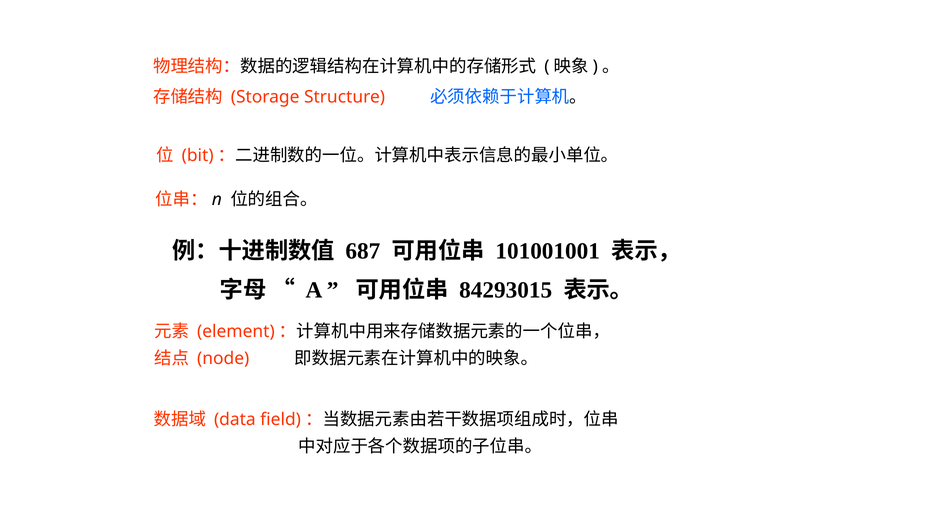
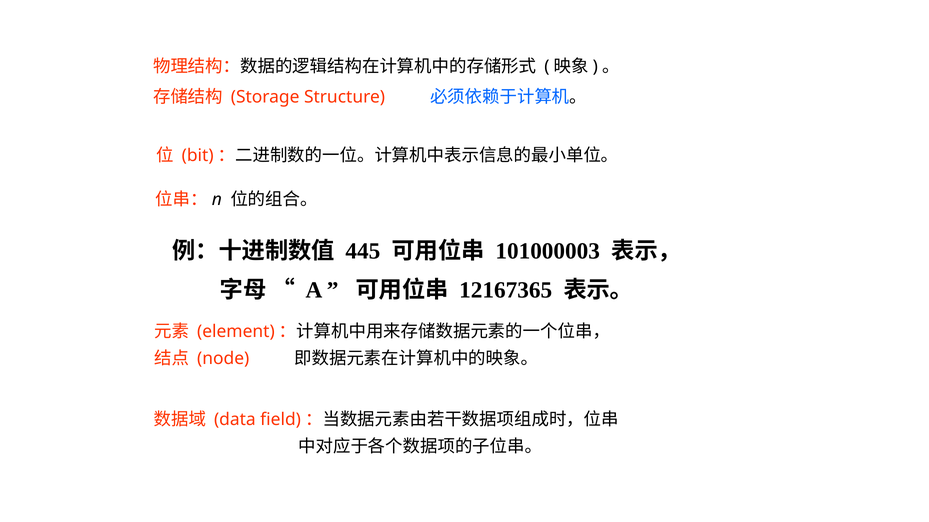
687: 687 -> 445
101001001: 101001001 -> 101000003
84293015: 84293015 -> 12167365
